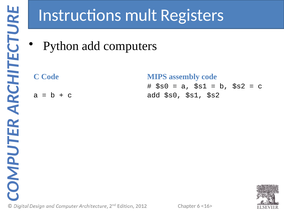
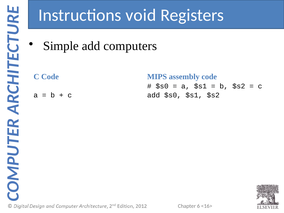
mult: mult -> void
Python: Python -> Simple
